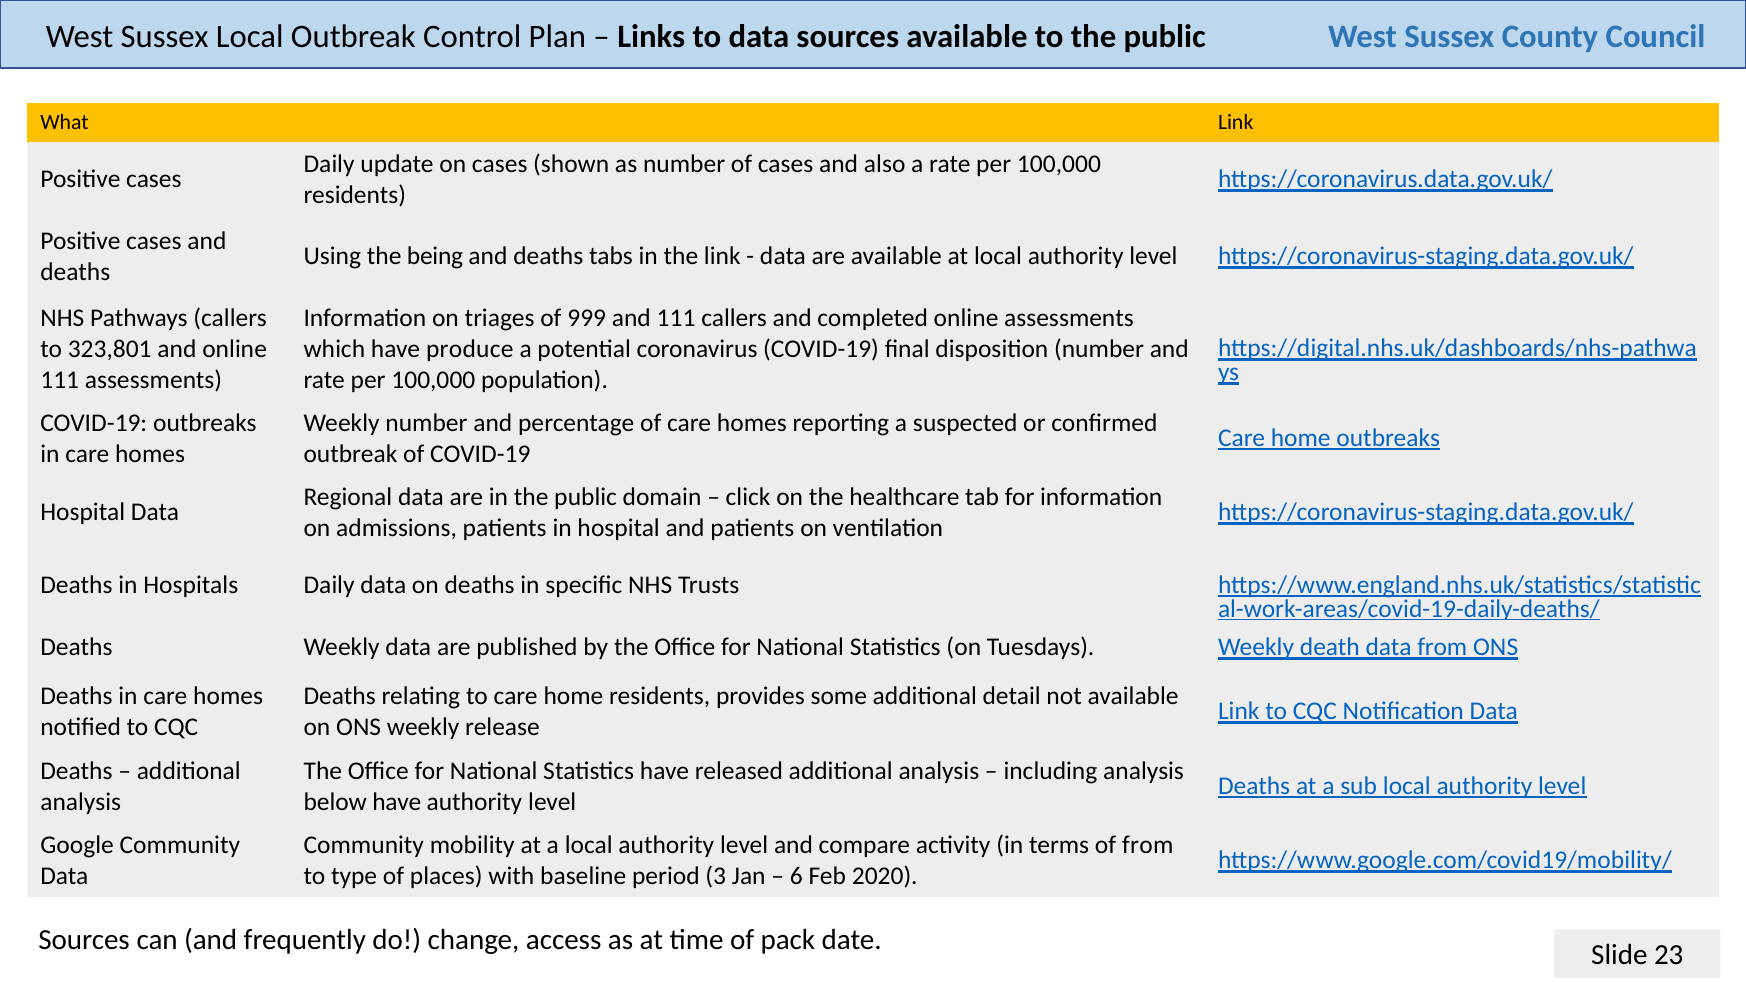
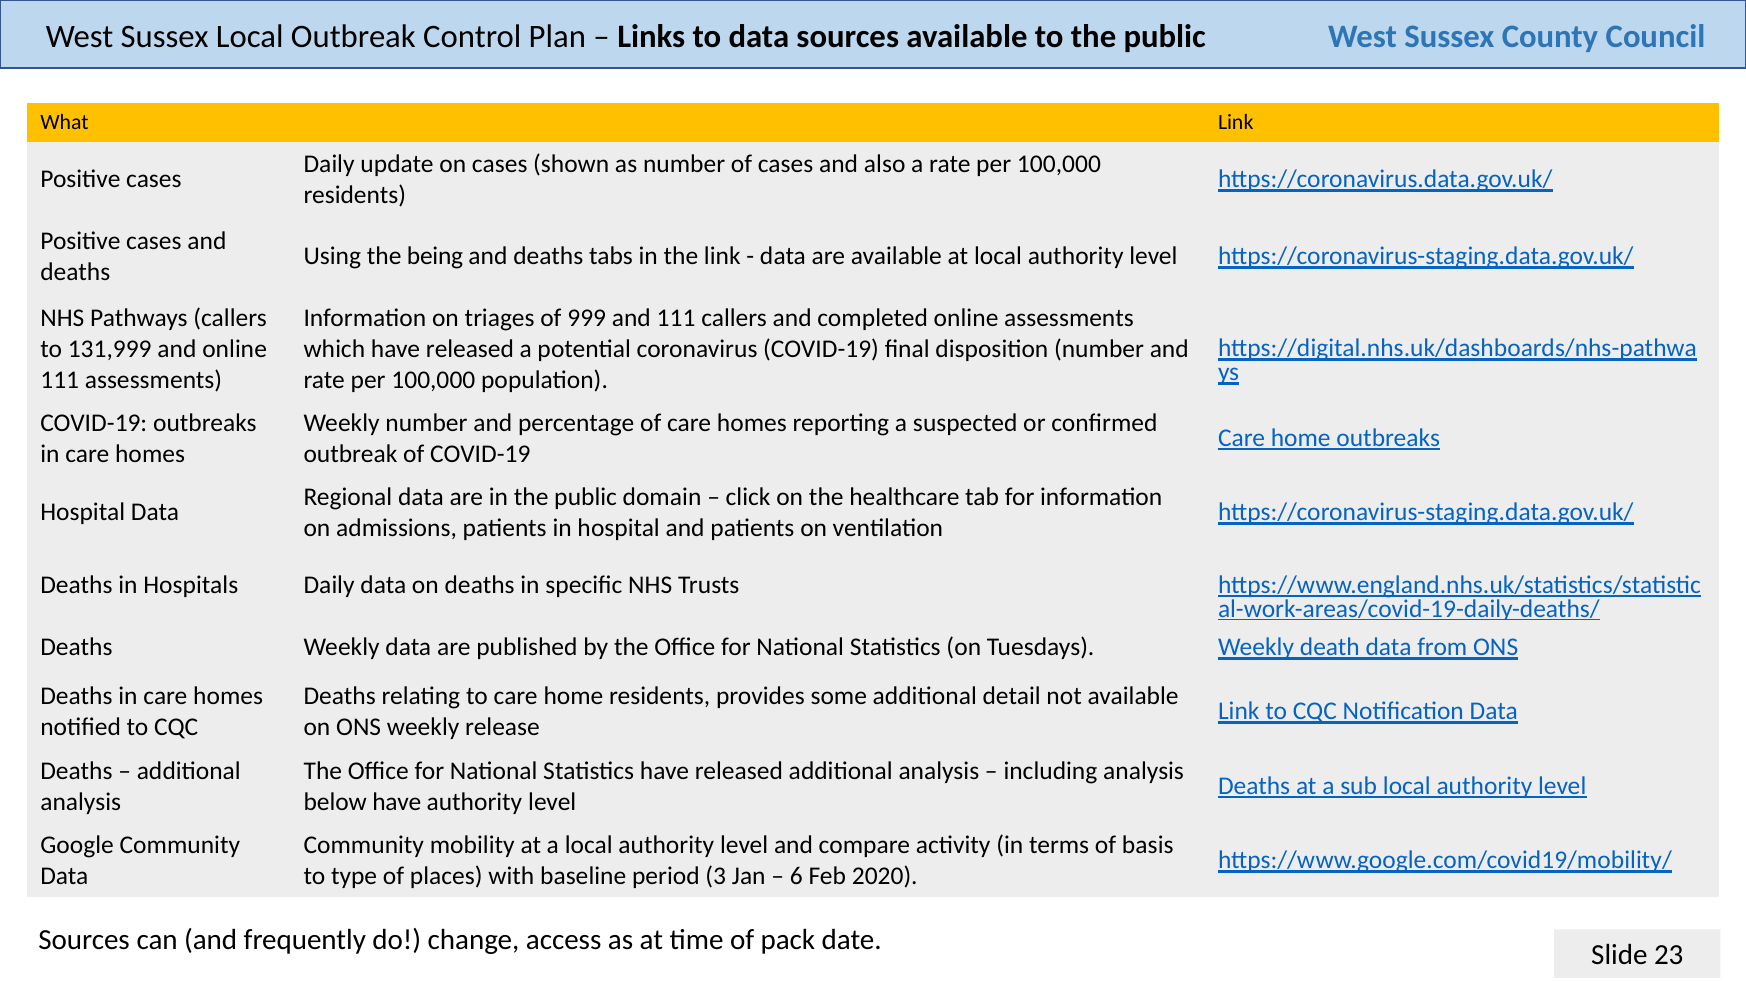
323,801: 323,801 -> 131,999
which have produce: produce -> released
of from: from -> basis
